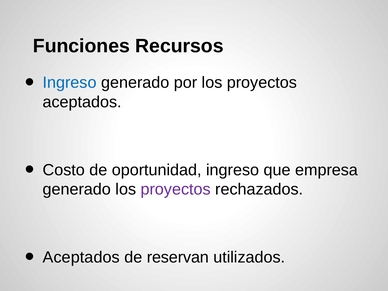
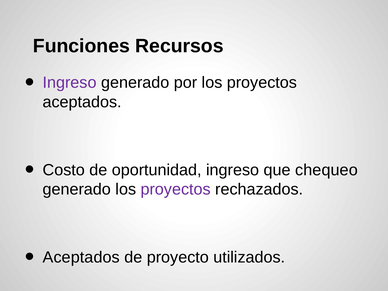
Ingreso at (70, 83) colour: blue -> purple
empresa: empresa -> chequeo
reservan: reservan -> proyecto
